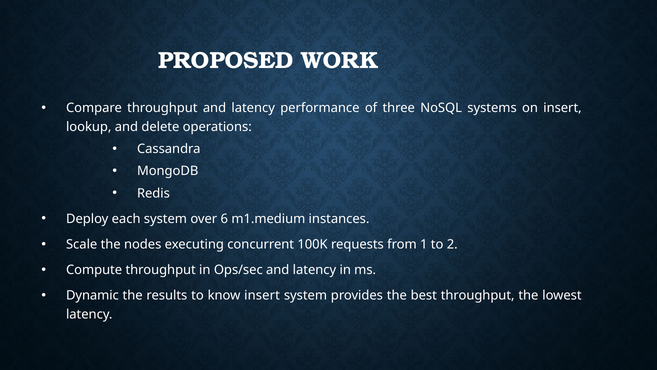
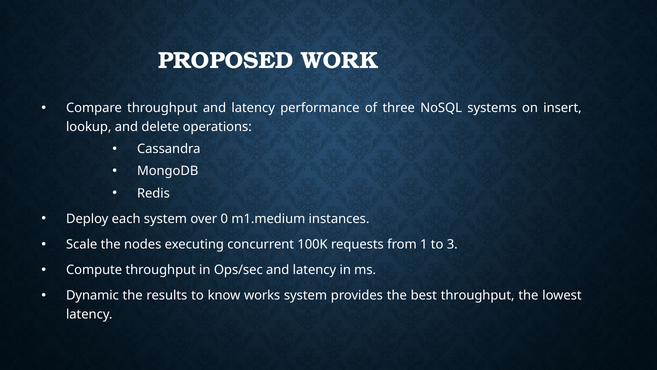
6: 6 -> 0
2: 2 -> 3
know insert: insert -> works
